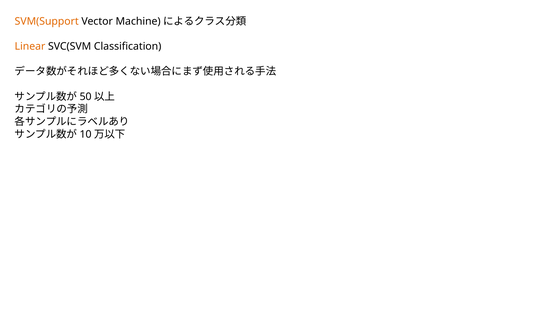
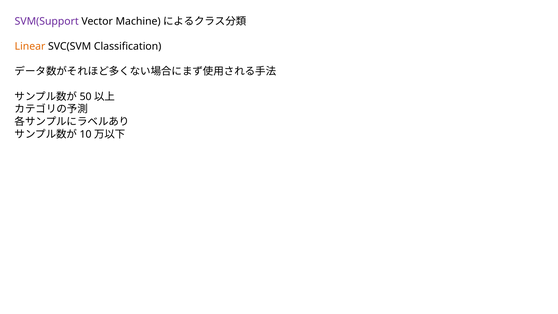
SVM(Support colour: orange -> purple
